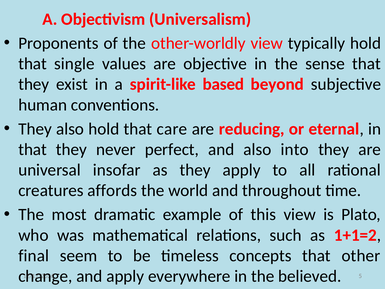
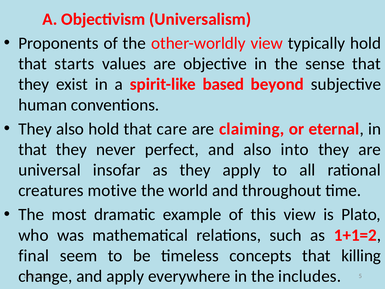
single: single -> starts
reducing: reducing -> claiming
affords: affords -> motive
other: other -> killing
believed: believed -> includes
